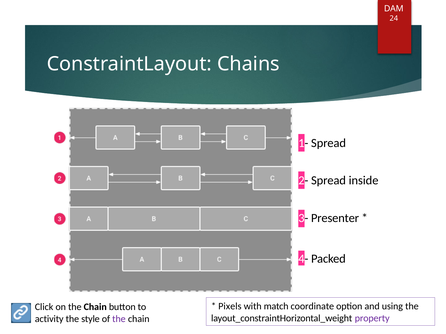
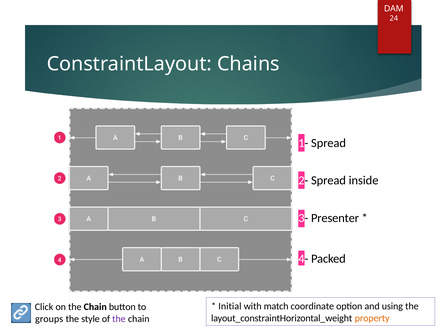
Pixels: Pixels -> Initial
property colour: purple -> orange
activity: activity -> groups
